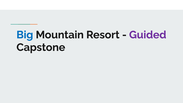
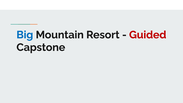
Guided colour: purple -> red
